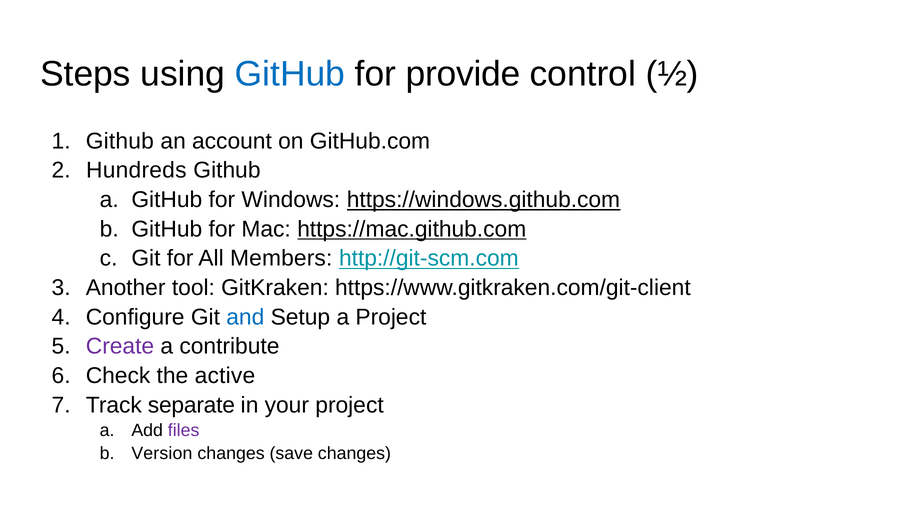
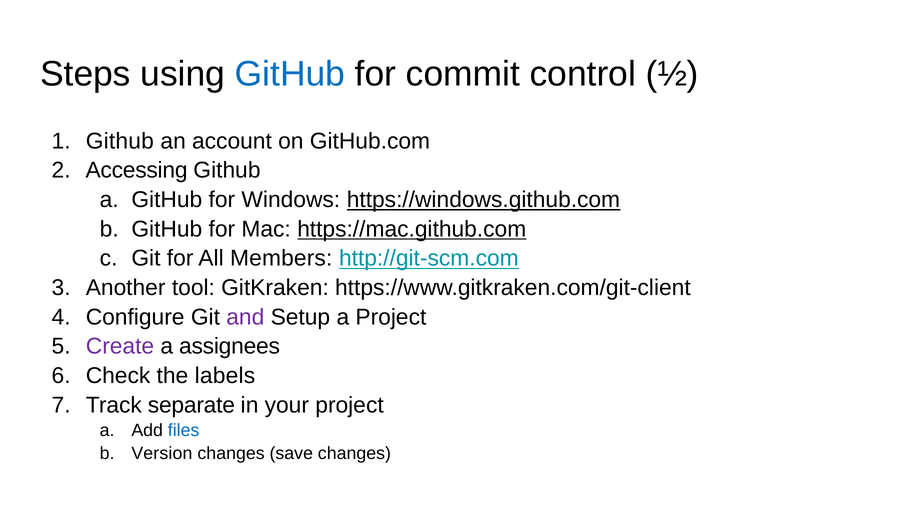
provide: provide -> commit
Hundreds: Hundreds -> Accessing
and colour: blue -> purple
contribute: contribute -> assignees
active: active -> labels
files colour: purple -> blue
